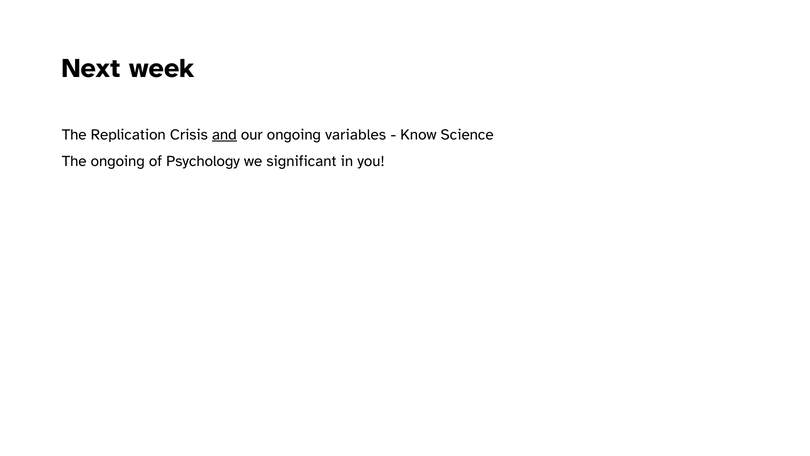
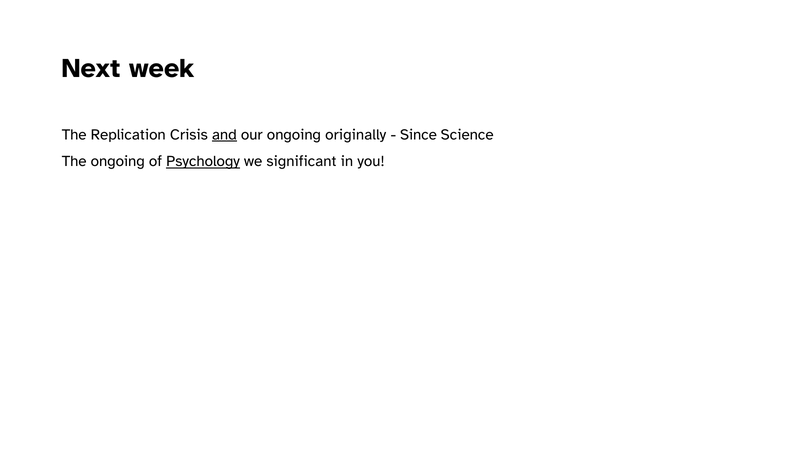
variables: variables -> originally
Know: Know -> Since
Psychology underline: none -> present
